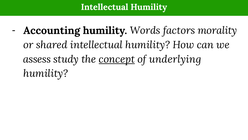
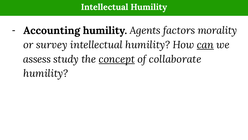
Words: Words -> Agents
shared: shared -> survey
can underline: none -> present
underlying: underlying -> collaborate
